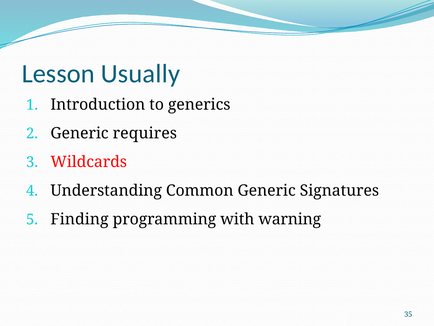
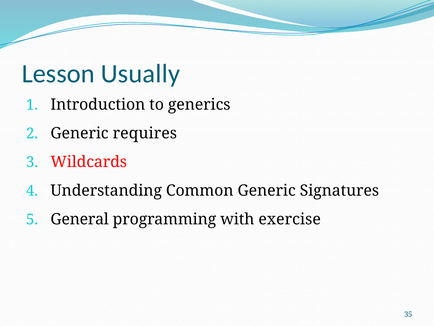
Finding: Finding -> General
warning: warning -> exercise
